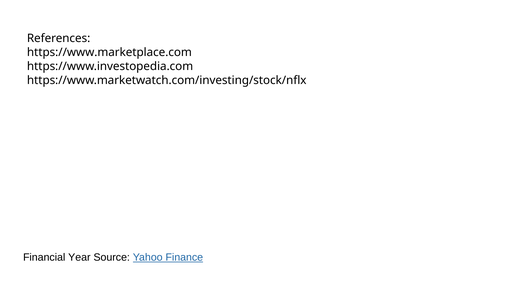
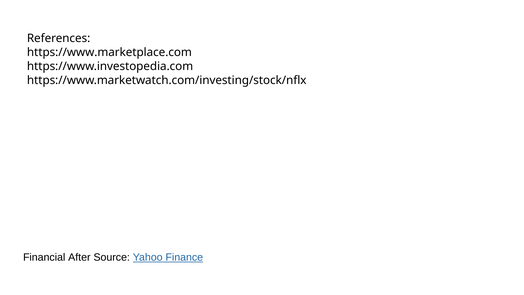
Year: Year -> After
